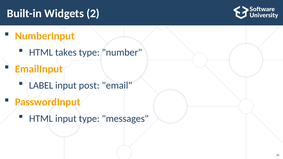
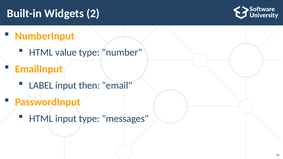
takes: takes -> value
post: post -> then
